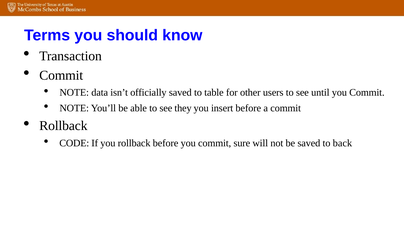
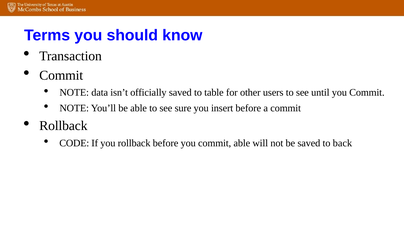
they: they -> sure
commit sure: sure -> able
